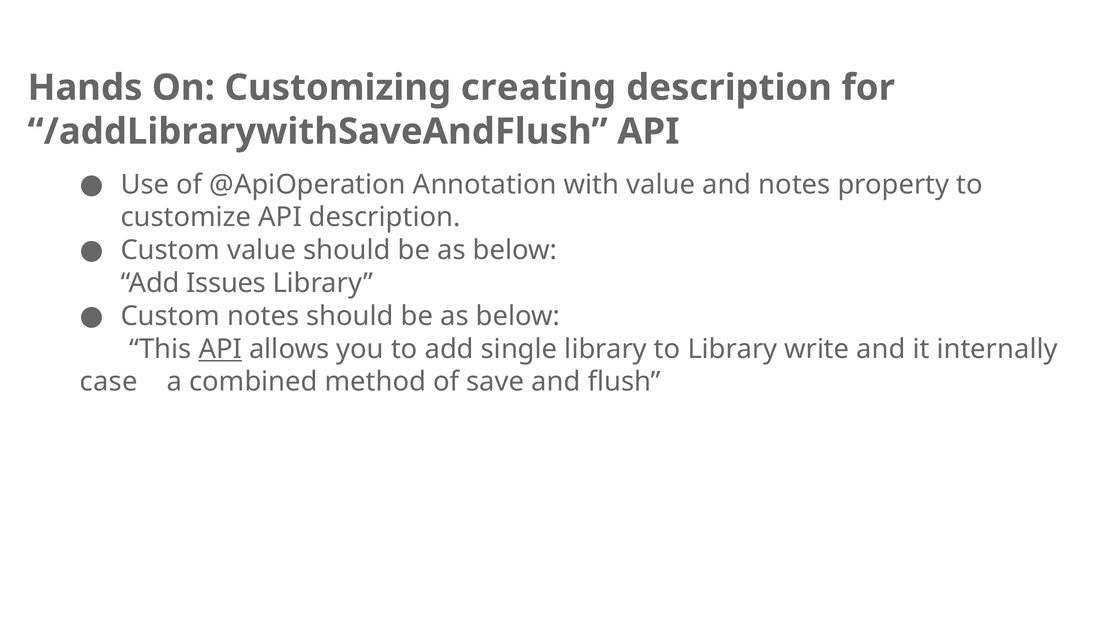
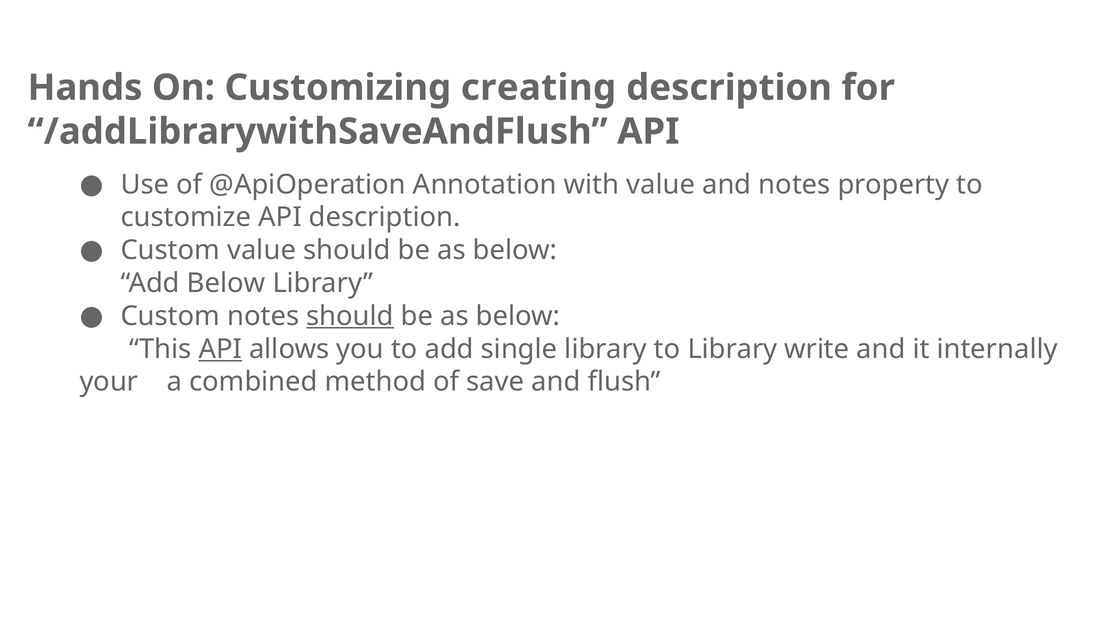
Add Issues: Issues -> Below
should at (350, 316) underline: none -> present
case: case -> your
